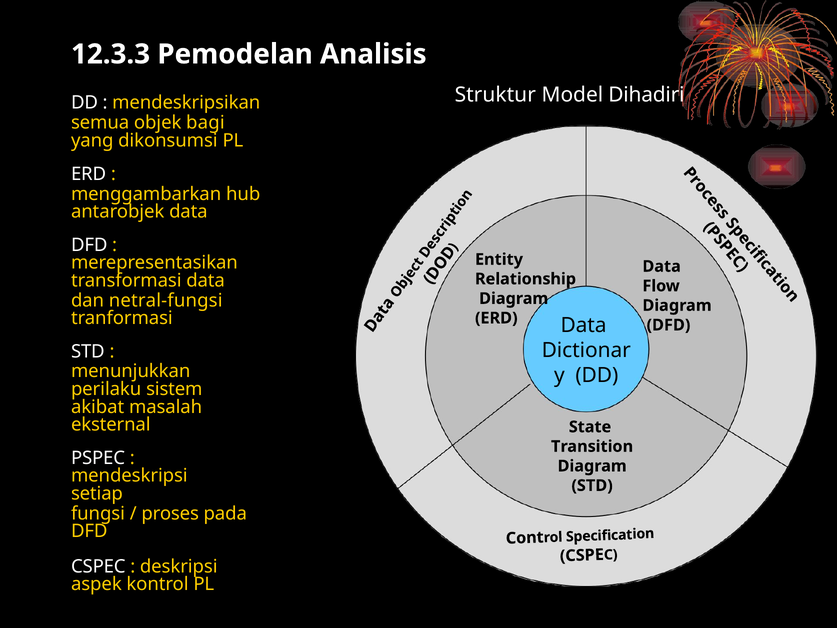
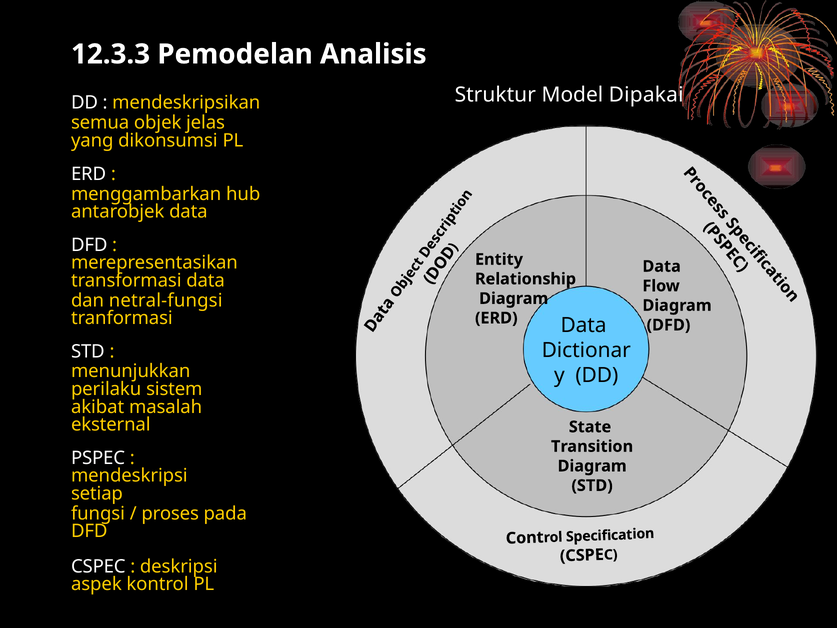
Dihadiri: Dihadiri -> Dipakai
bagi: bagi -> jelas
